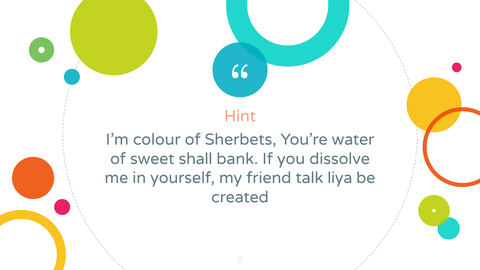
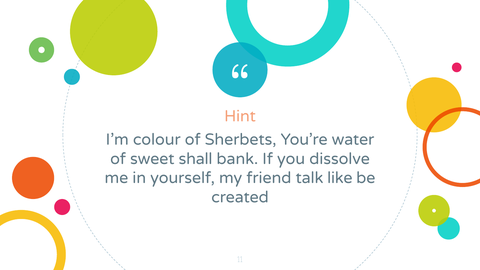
liya: liya -> like
